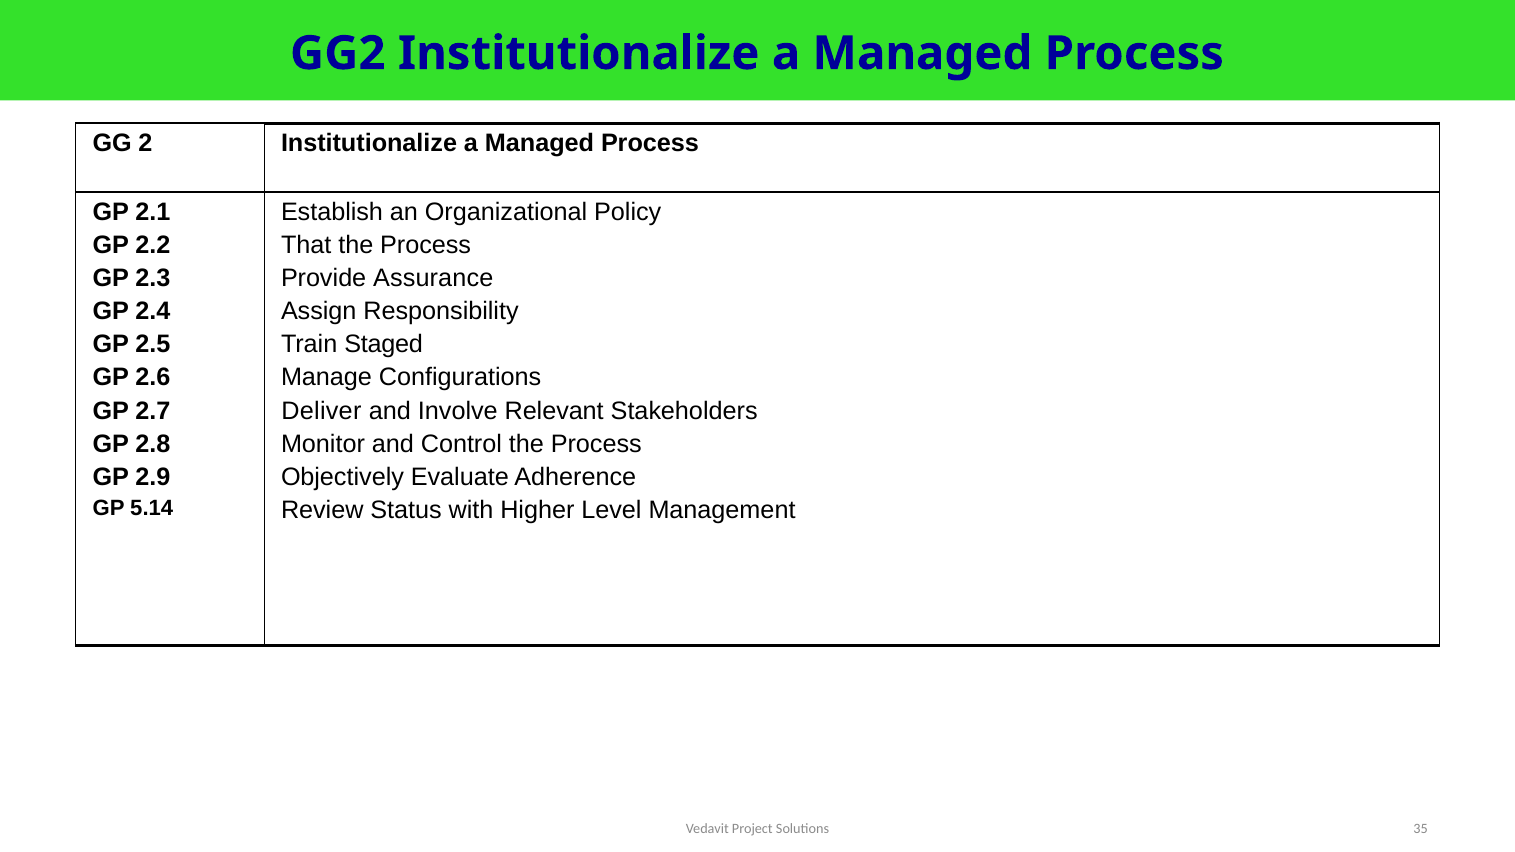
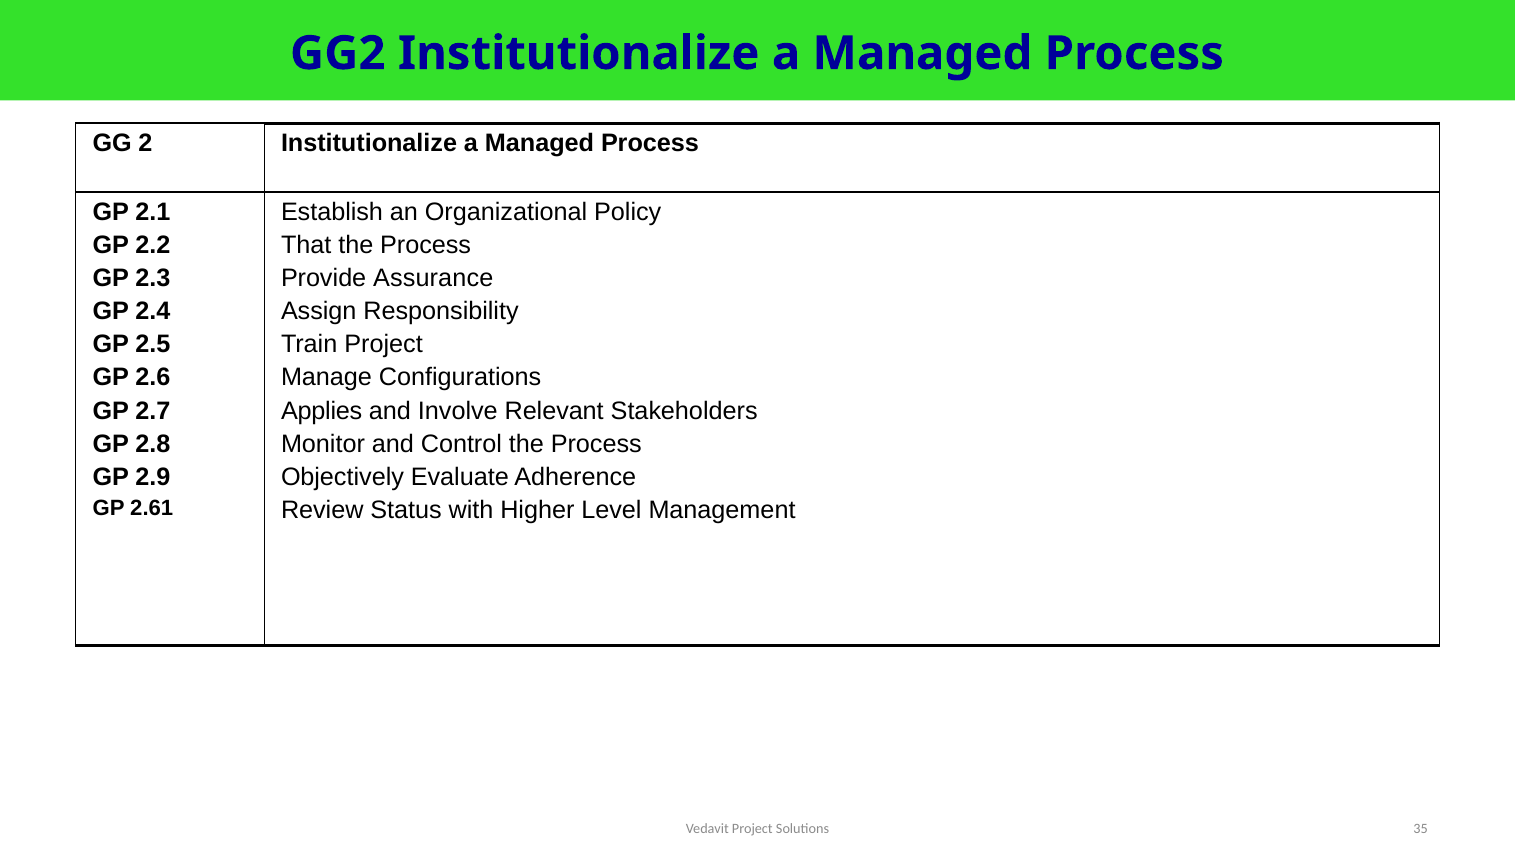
Train Staged: Staged -> Project
Deliver: Deliver -> Applies
5.14: 5.14 -> 2.61
